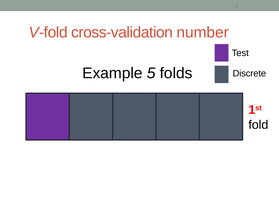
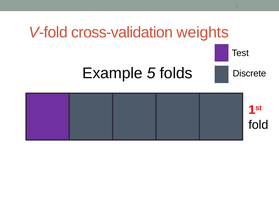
number: number -> weights
